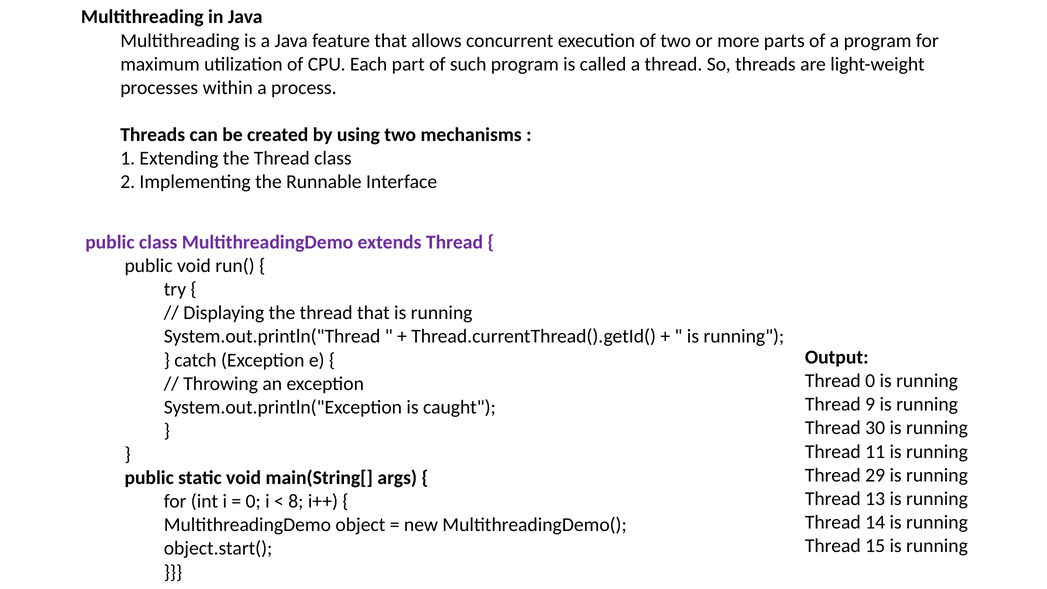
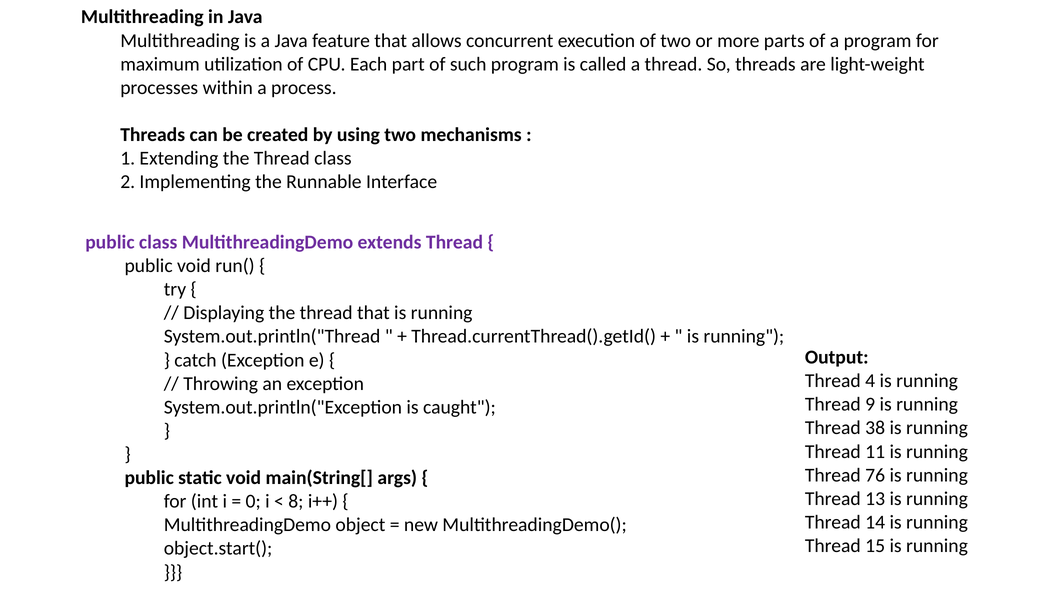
Thread 0: 0 -> 4
30: 30 -> 38
29: 29 -> 76
